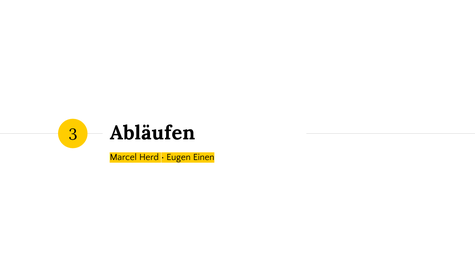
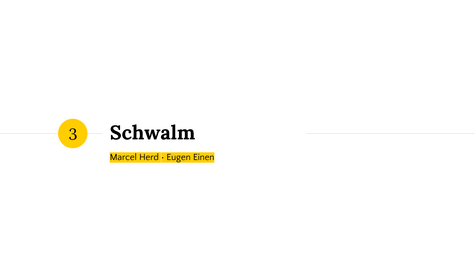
Abläufen: Abläufen -> Schwalm
